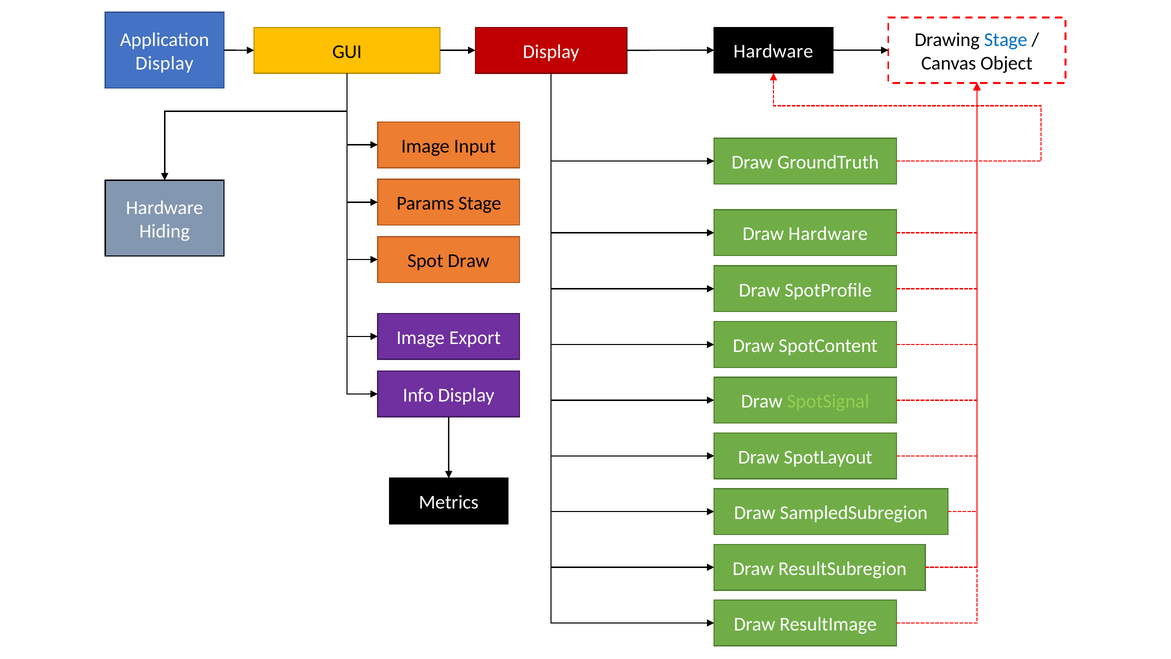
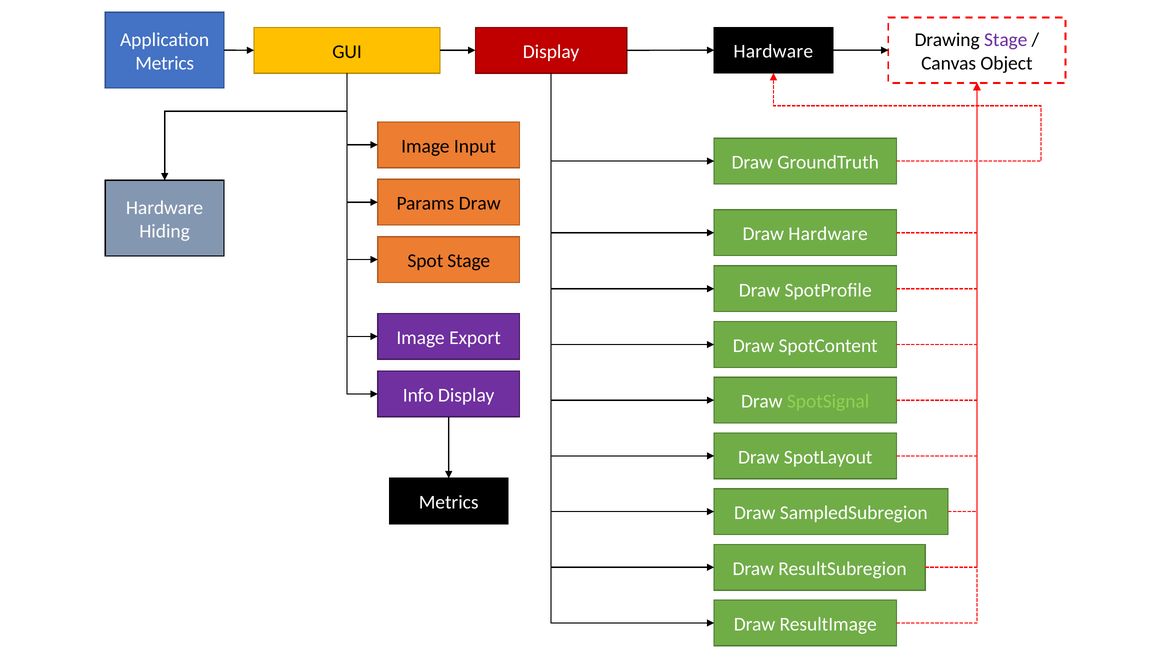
Stage at (1006, 40) colour: blue -> purple
Display at (164, 63): Display -> Metrics
Params Stage: Stage -> Draw
Spot Draw: Draw -> Stage
